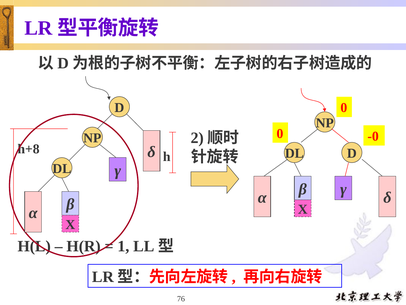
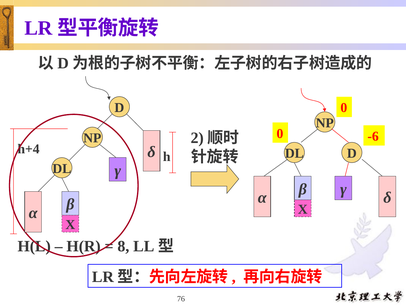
-0: -0 -> -6
h+8: h+8 -> h+4
1: 1 -> 8
